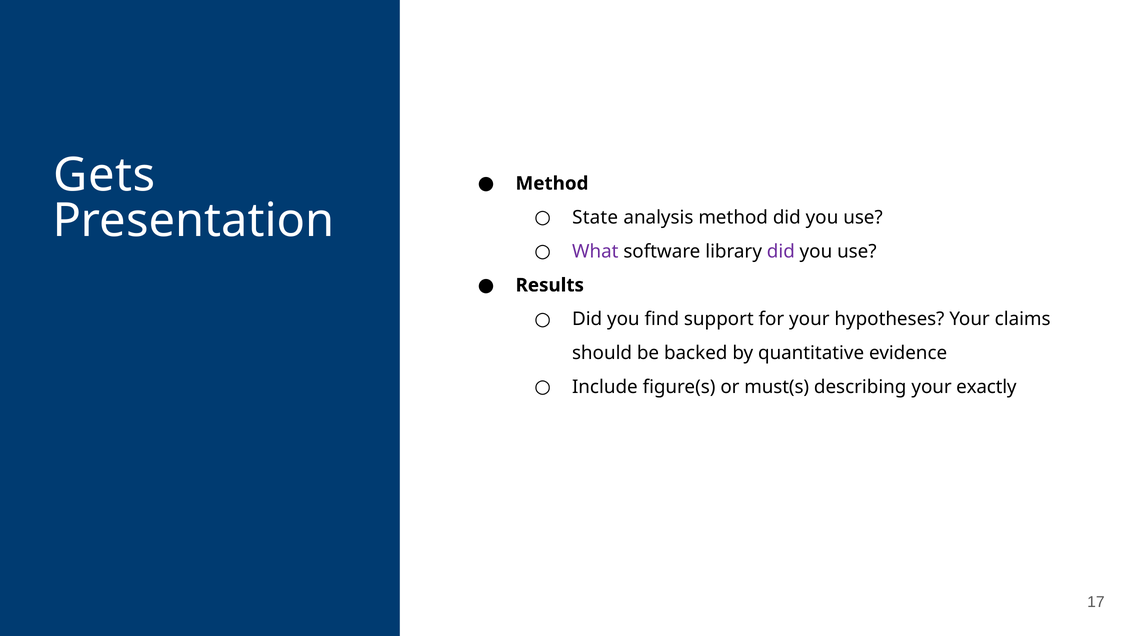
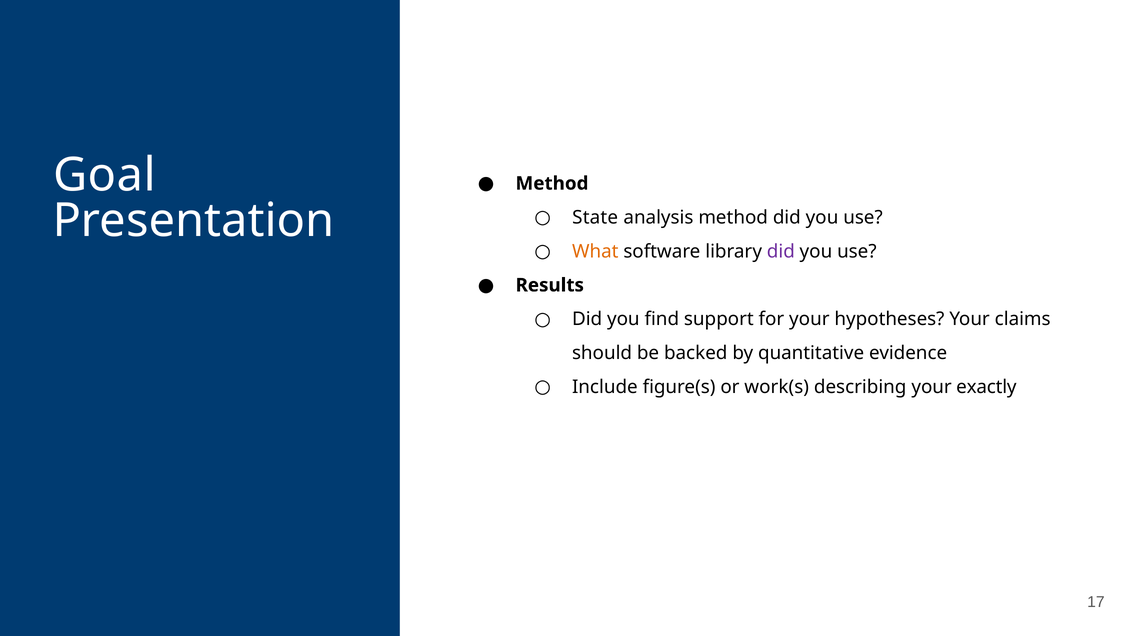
Gets: Gets -> Goal
What colour: purple -> orange
must(s: must(s -> work(s
